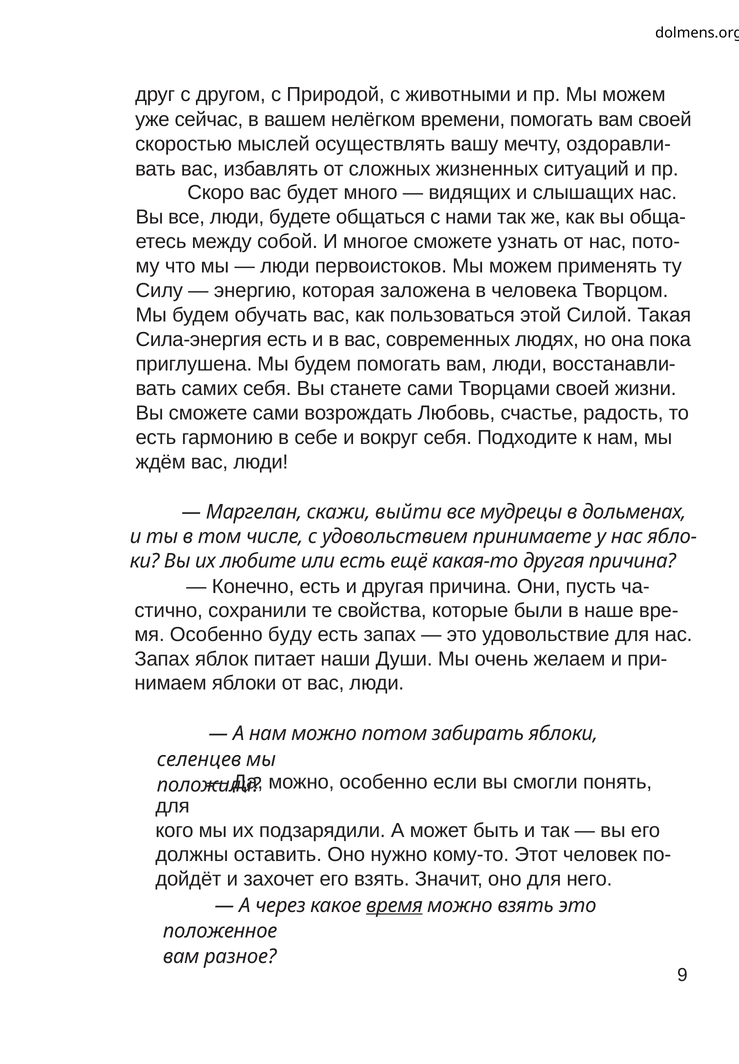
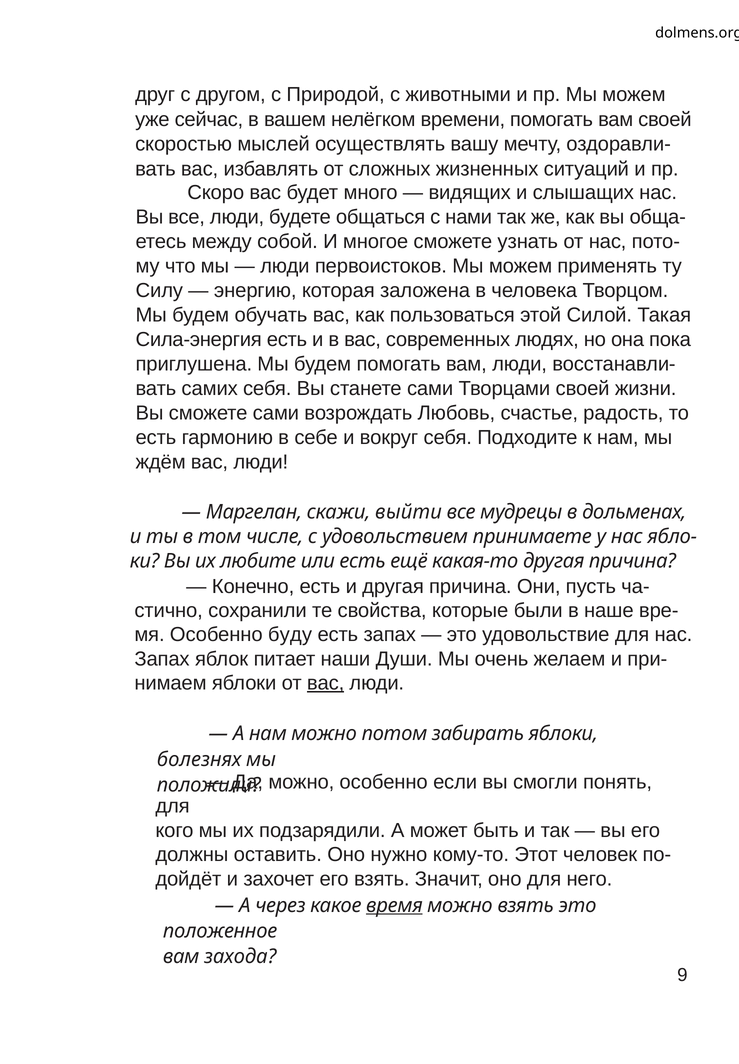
вас at (326, 683) underline: none -> present
селенцев: селенцев -> болезнях
разное: разное -> захода
